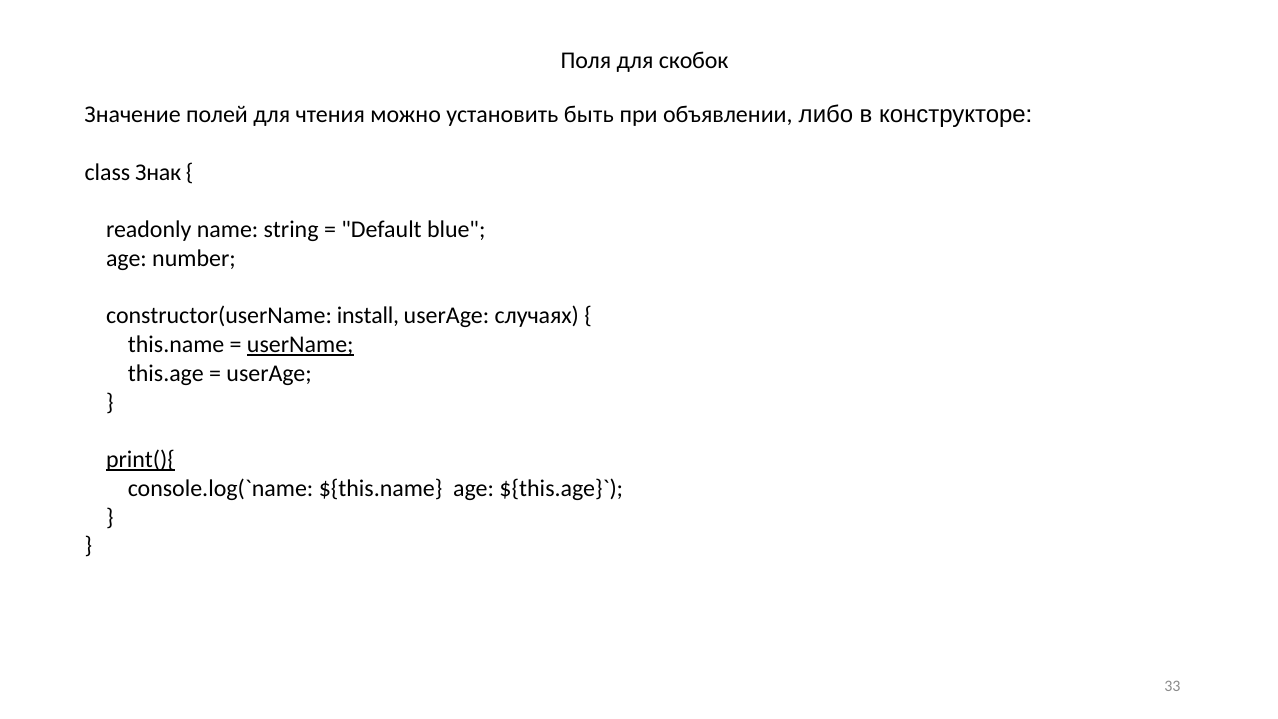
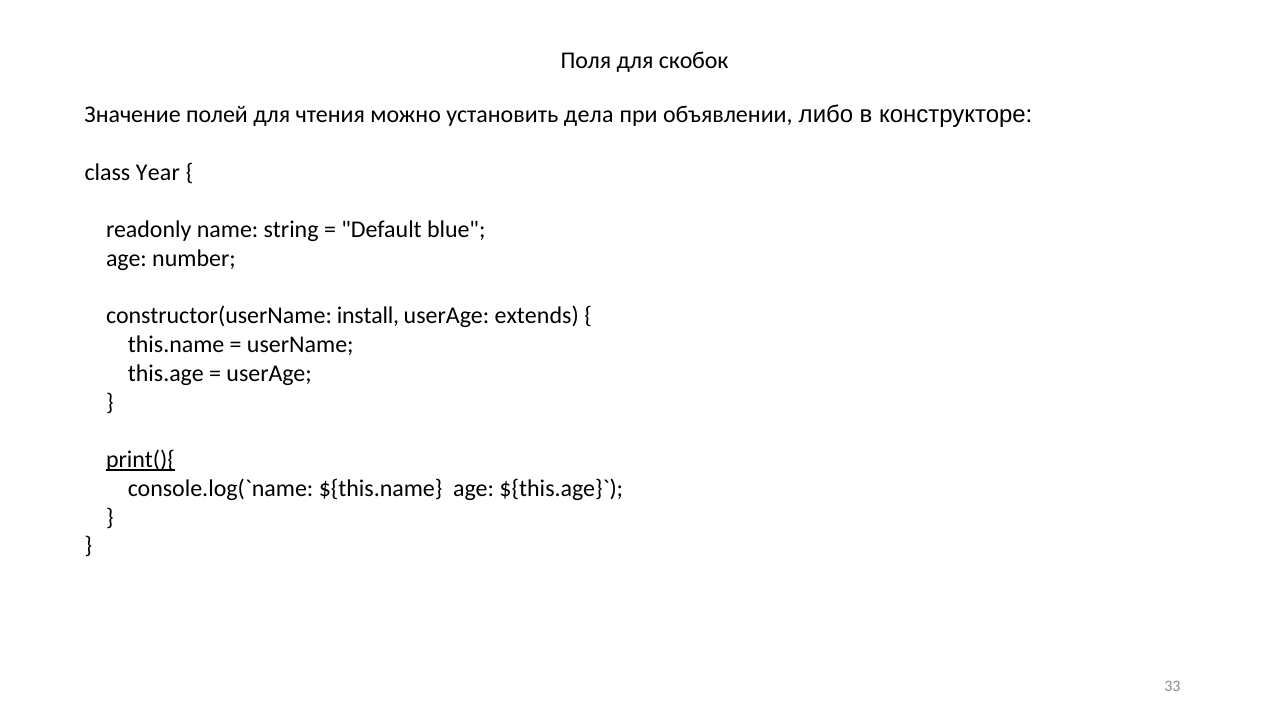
быть: быть -> дела
Знак: Знак -> Year
случаях: случаях -> extends
userName underline: present -> none
